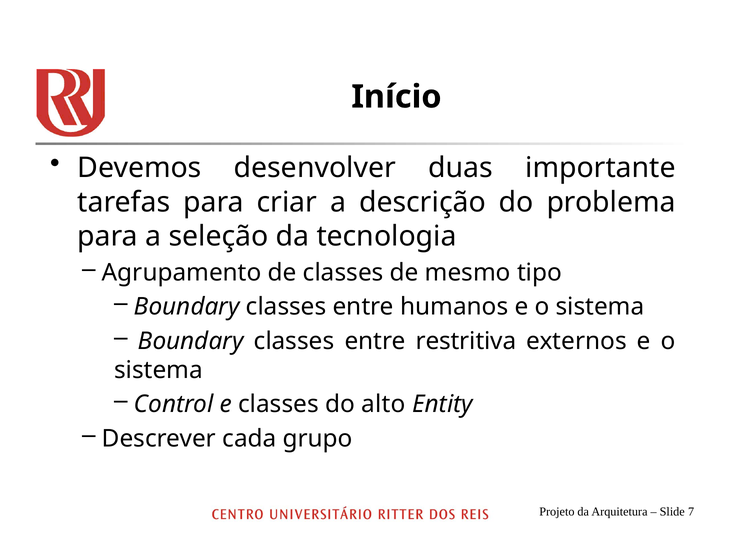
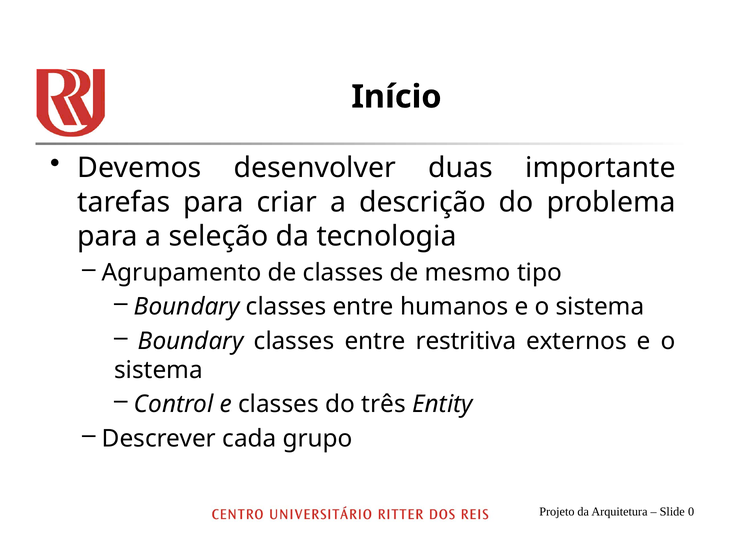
alto: alto -> três
7: 7 -> 0
